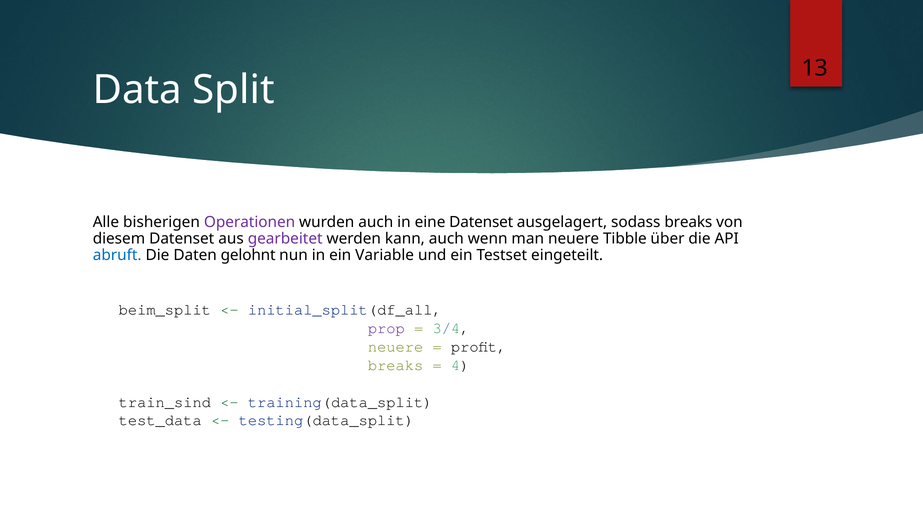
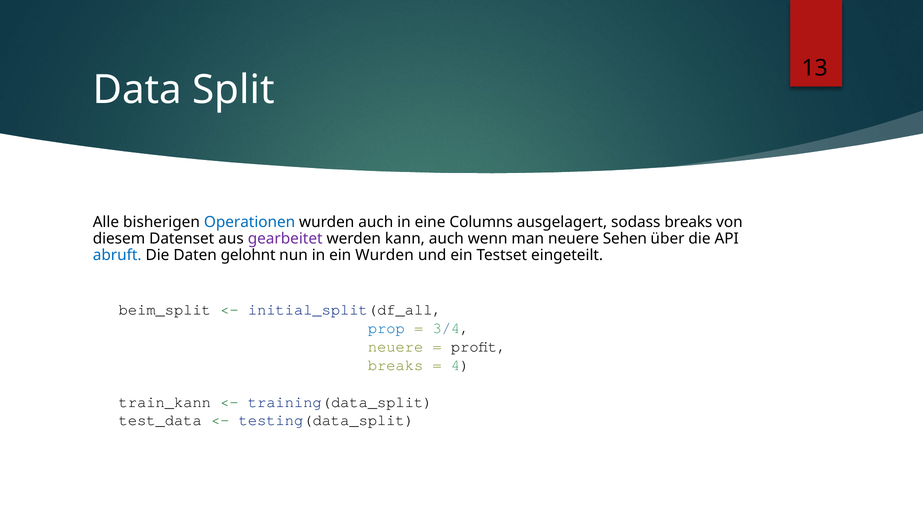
Operationen colour: purple -> blue
eine Datenset: Datenset -> Columns
Tibble: Tibble -> Sehen
ein Variable: Variable -> Wurden
prop colour: purple -> blue
train_sind: train_sind -> train_kann
